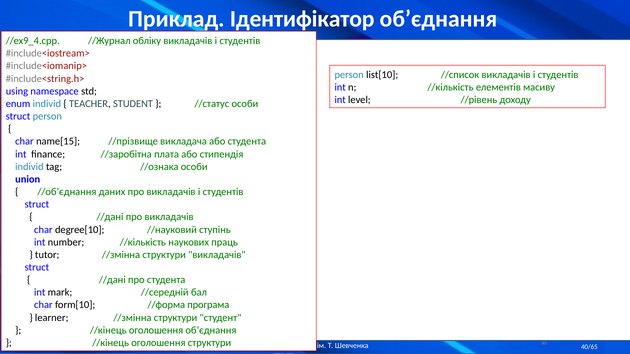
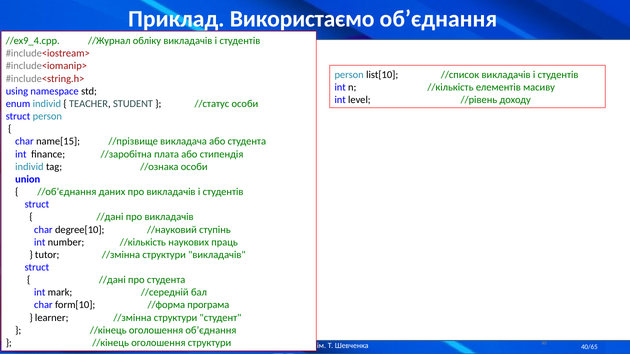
Ідентифікатор: Ідентифікатор -> Використаємо
